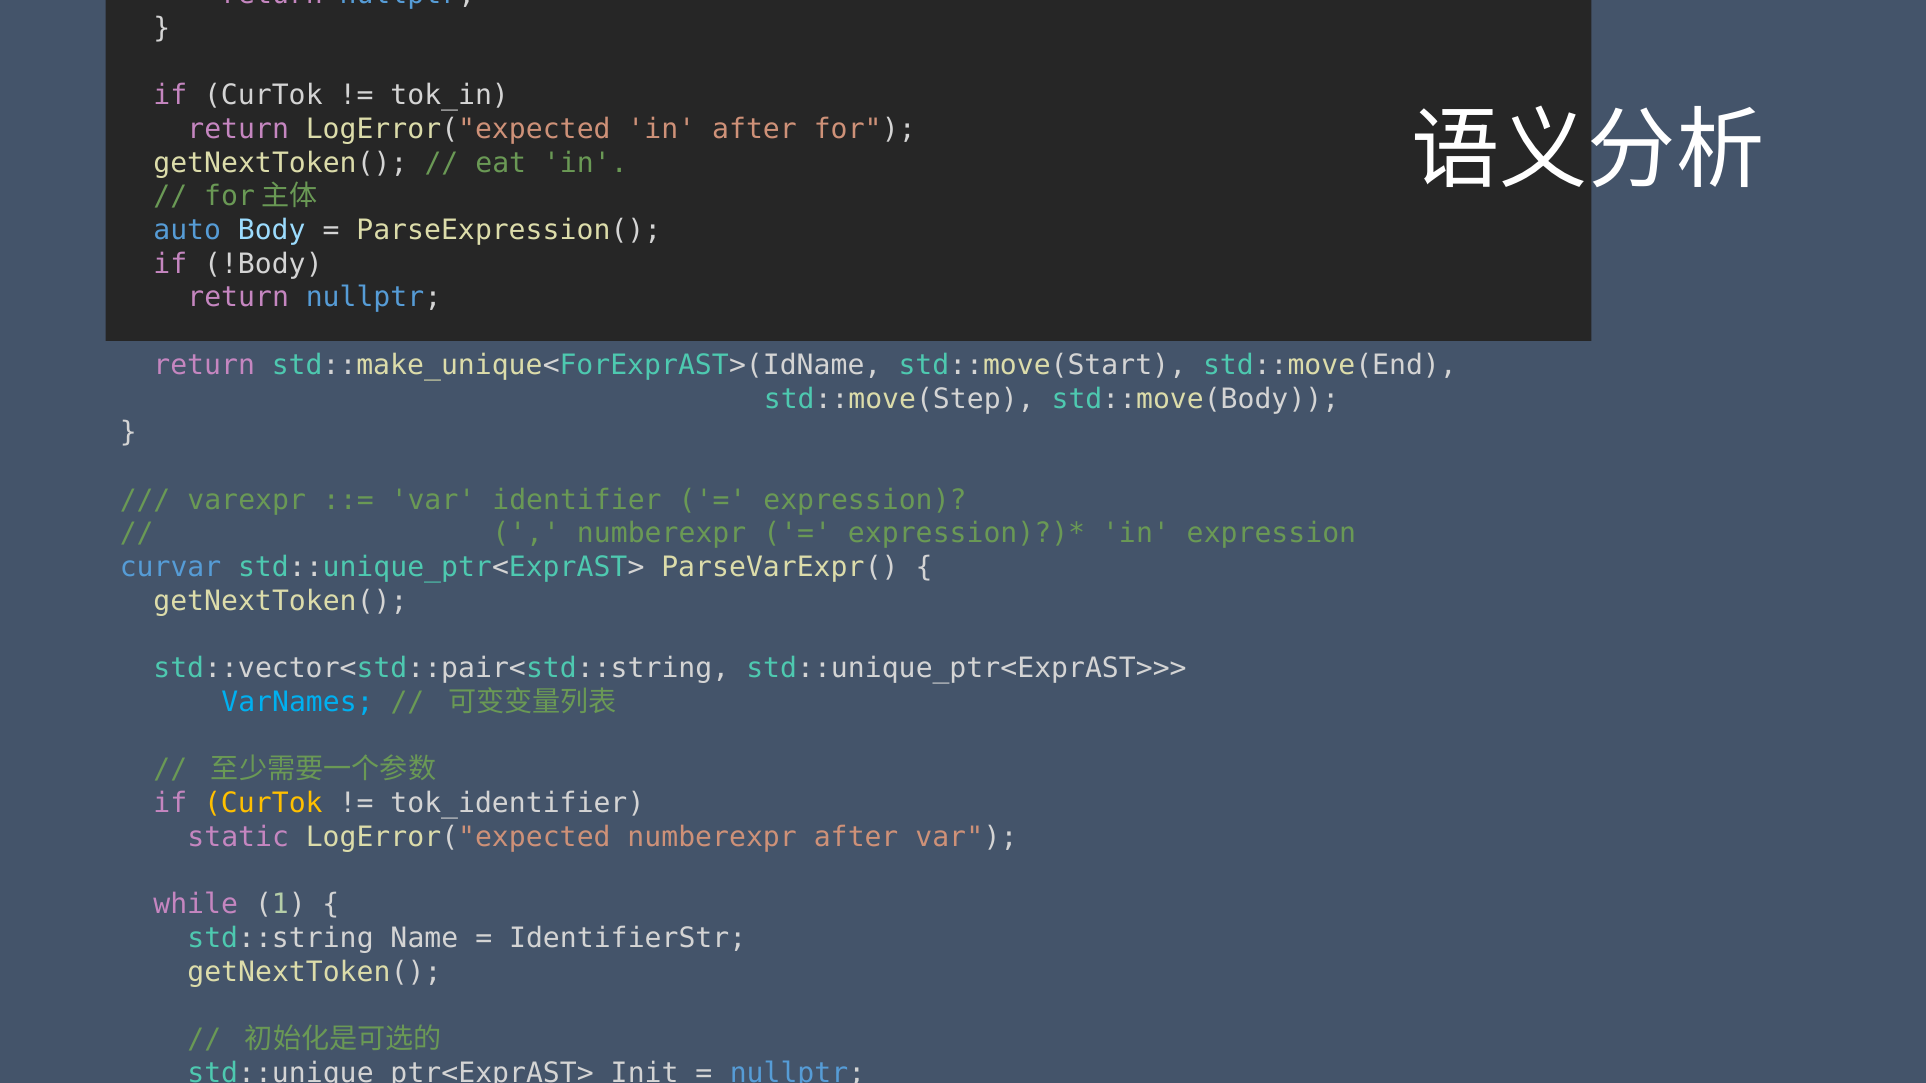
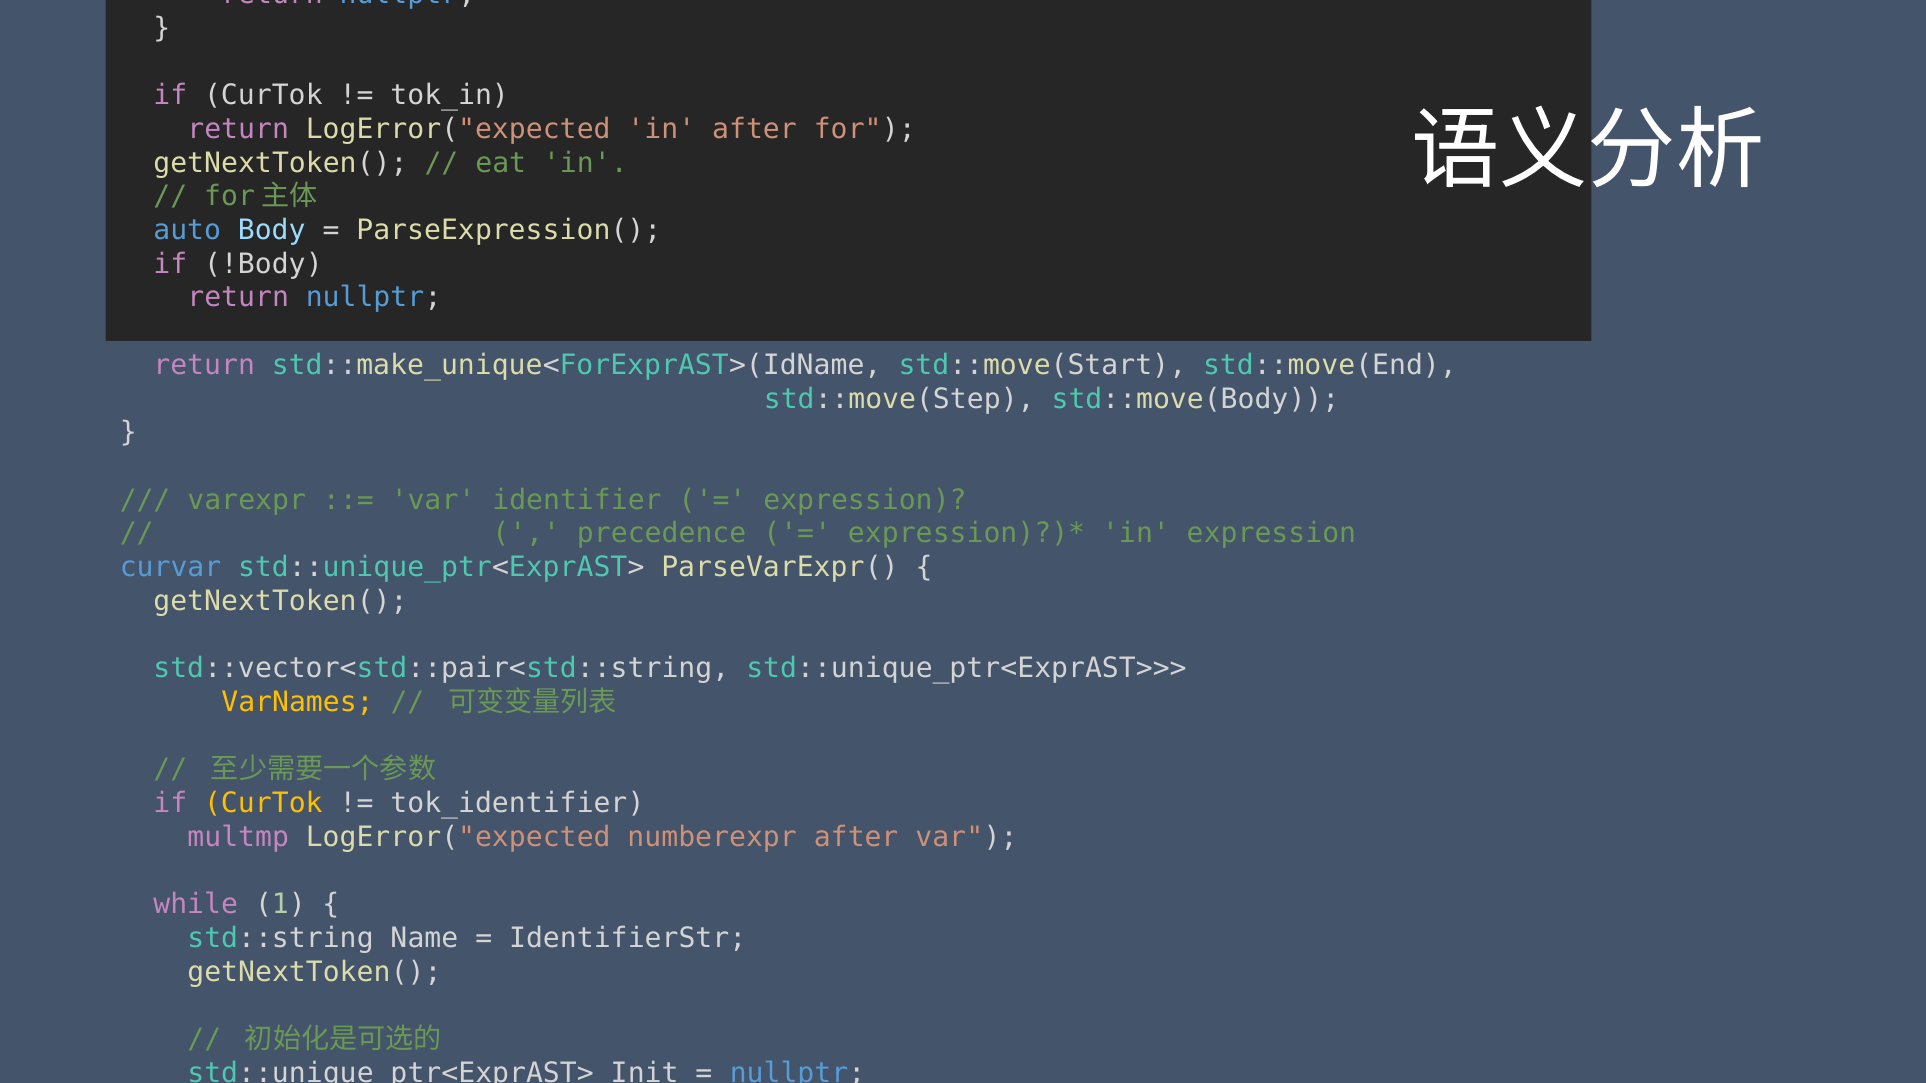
numberexpr at (662, 534): numberexpr -> precedence
VarNames colour: light blue -> yellow
static at (238, 837): static -> multmp
